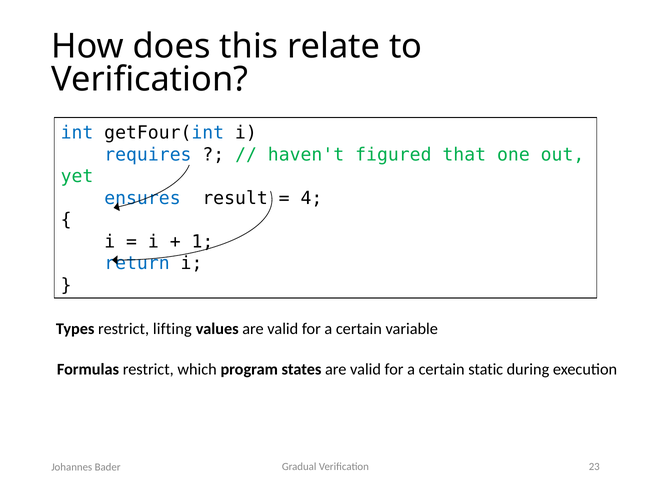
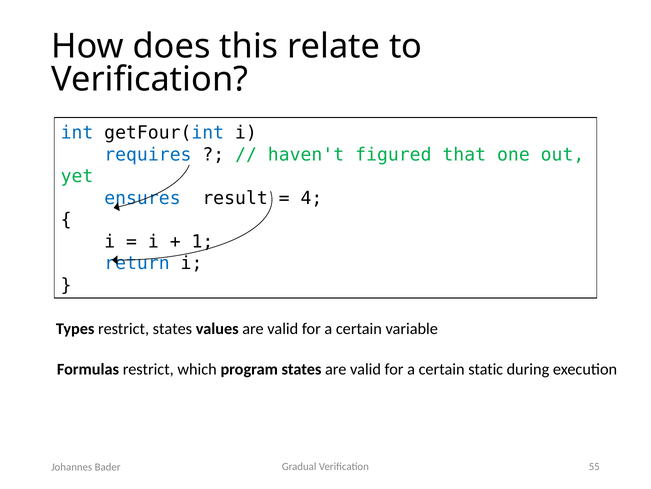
restrict lifting: lifting -> states
23: 23 -> 55
